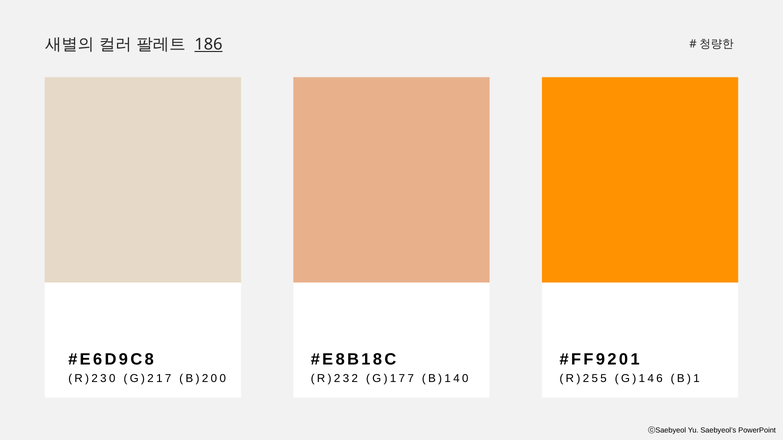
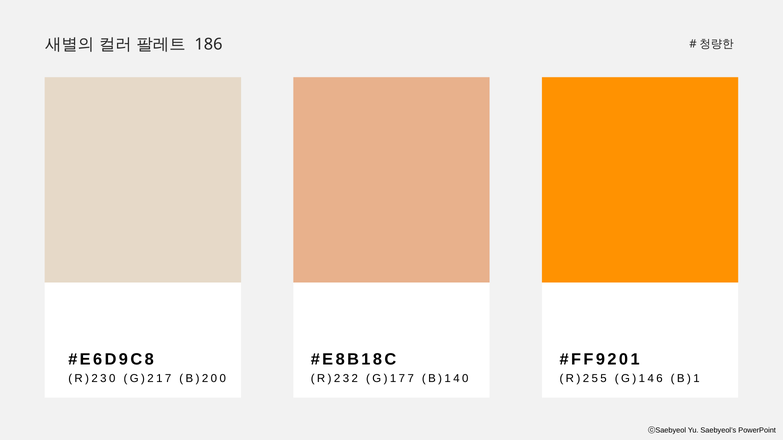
186 underline: present -> none
